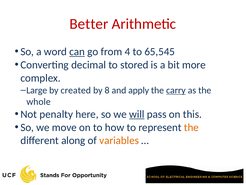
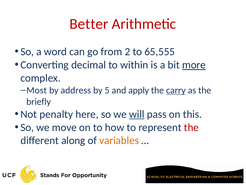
can underline: present -> none
4: 4 -> 2
65,545: 65,545 -> 65,555
stored: stored -> within
more underline: none -> present
Large: Large -> Most
created: created -> address
8: 8 -> 5
whole: whole -> briefly
the at (191, 127) colour: orange -> red
